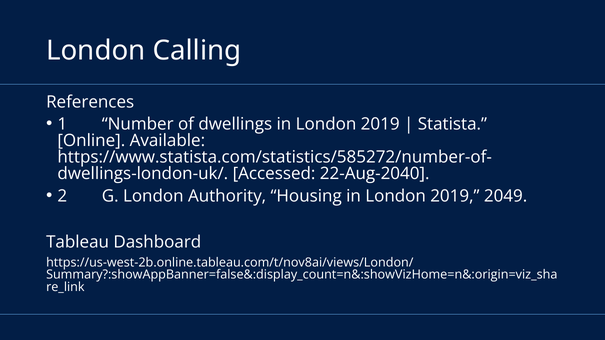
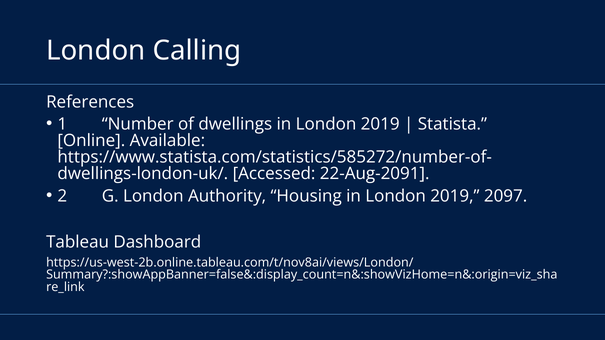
22-Aug-2040: 22-Aug-2040 -> 22-Aug-2091
2049: 2049 -> 2097
